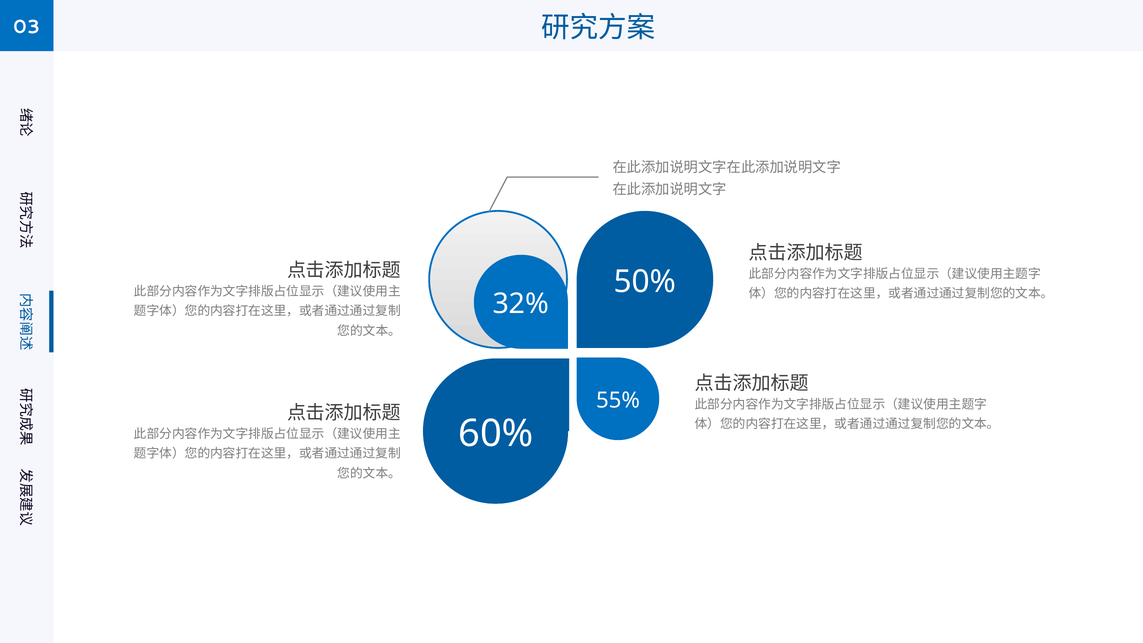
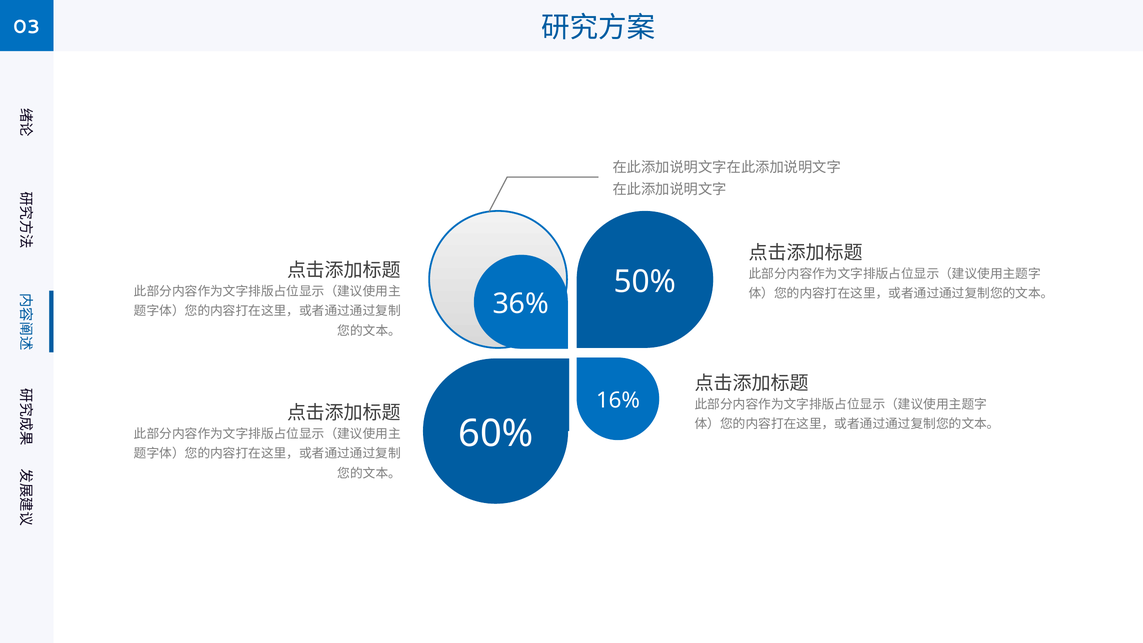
32%: 32% -> 36%
55%: 55% -> 16%
